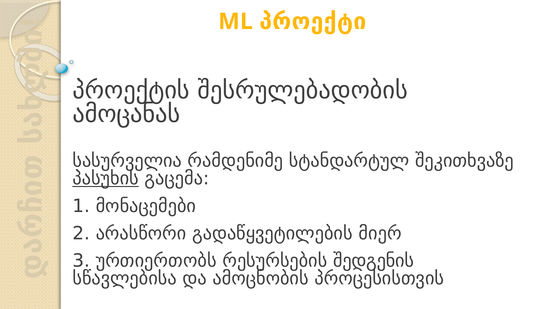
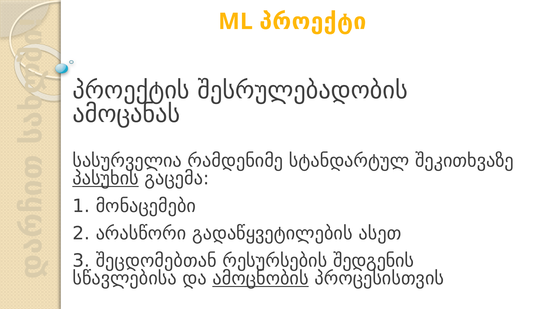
მიერ: მიერ -> ასეთ
ურთიერთობს: ურთიერთობს -> შეცდომებთან
ამოცნობის underline: none -> present
